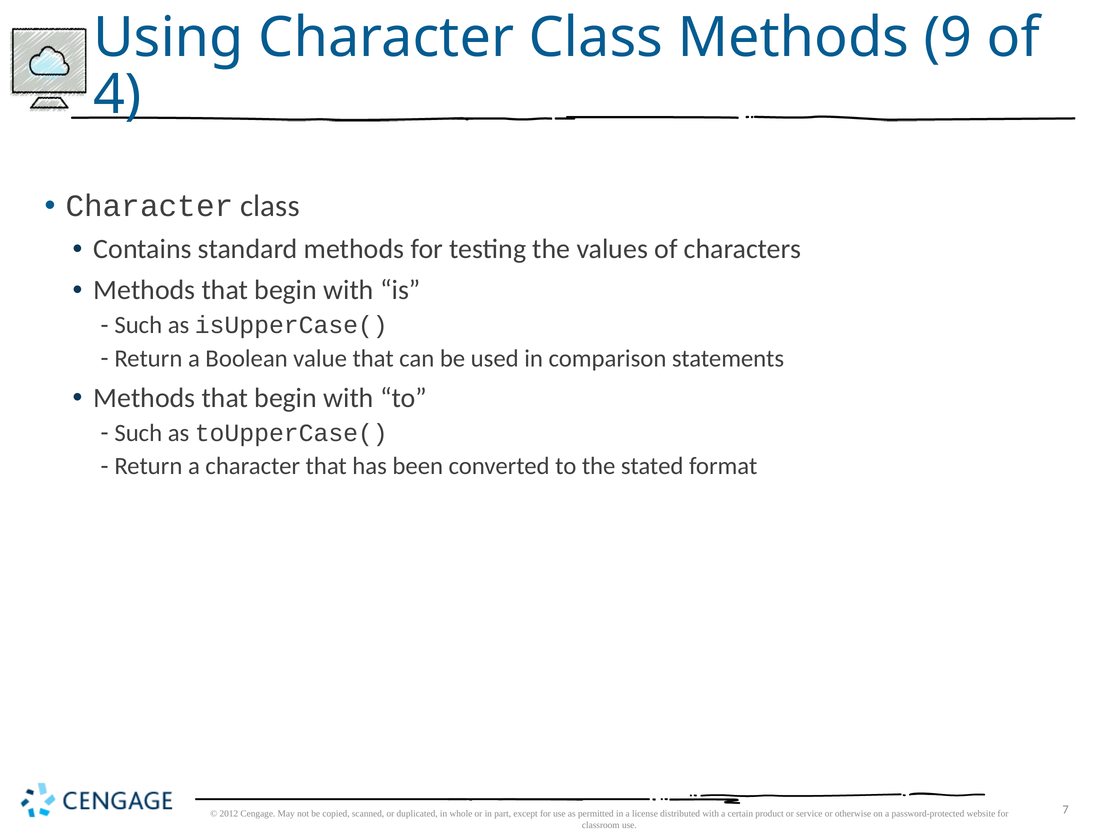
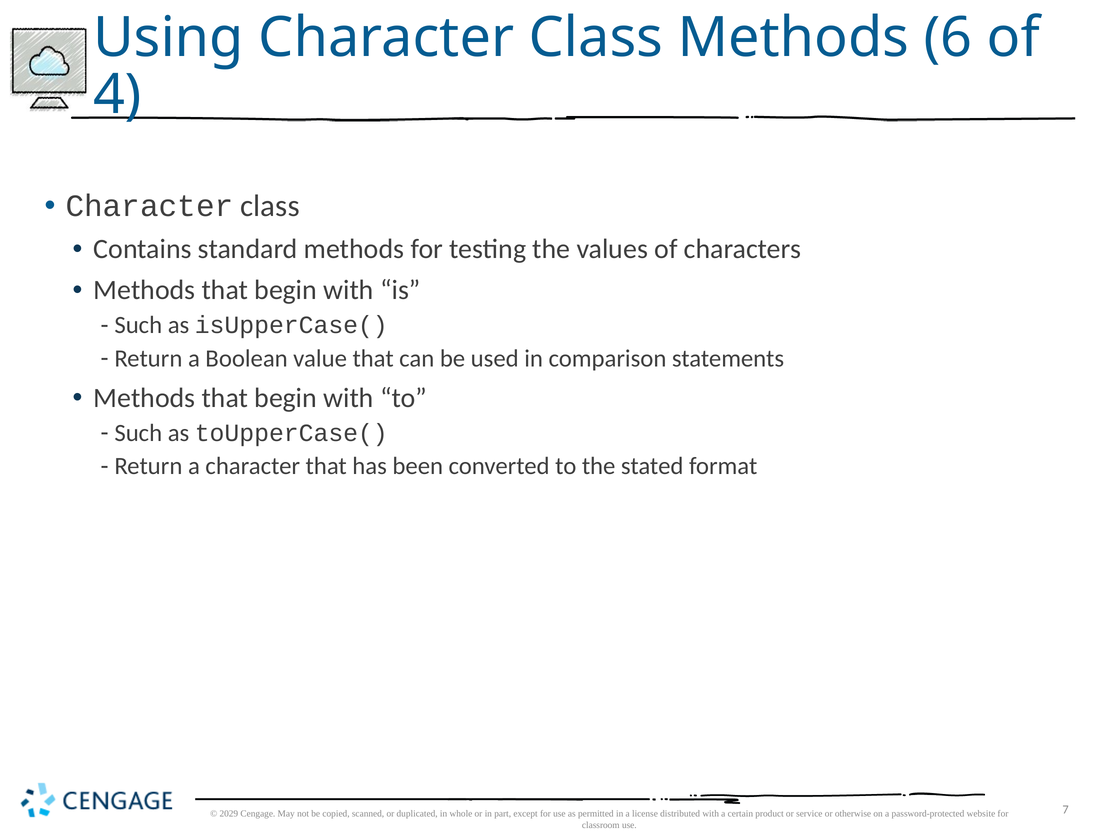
9: 9 -> 6
2012: 2012 -> 2029
